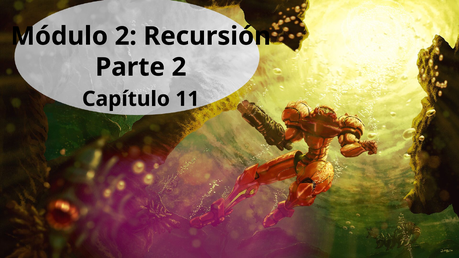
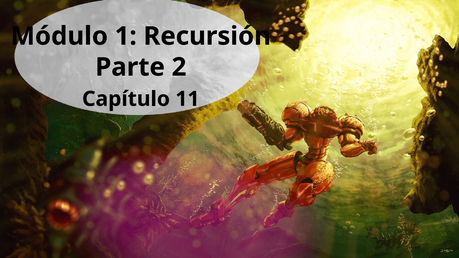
Módulo 2: 2 -> 1
